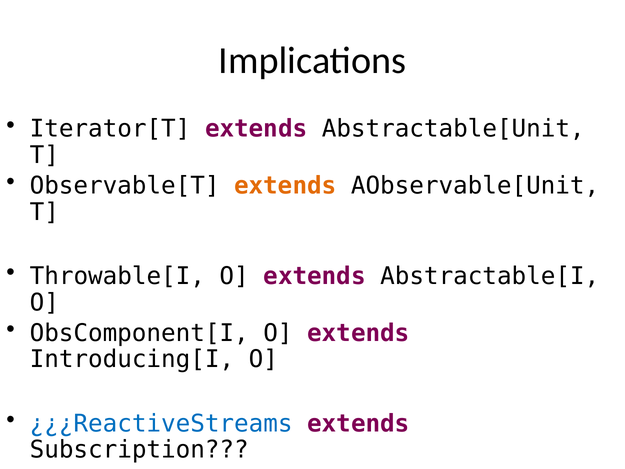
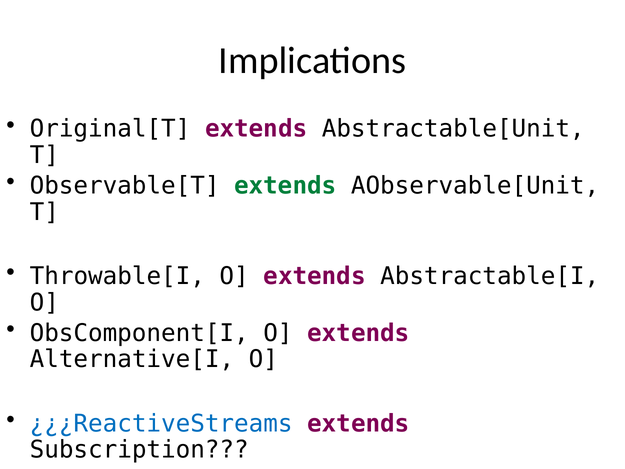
Iterator[T: Iterator[T -> Original[T
extends at (285, 186) colour: orange -> green
Introducing[I: Introducing[I -> Alternative[I
